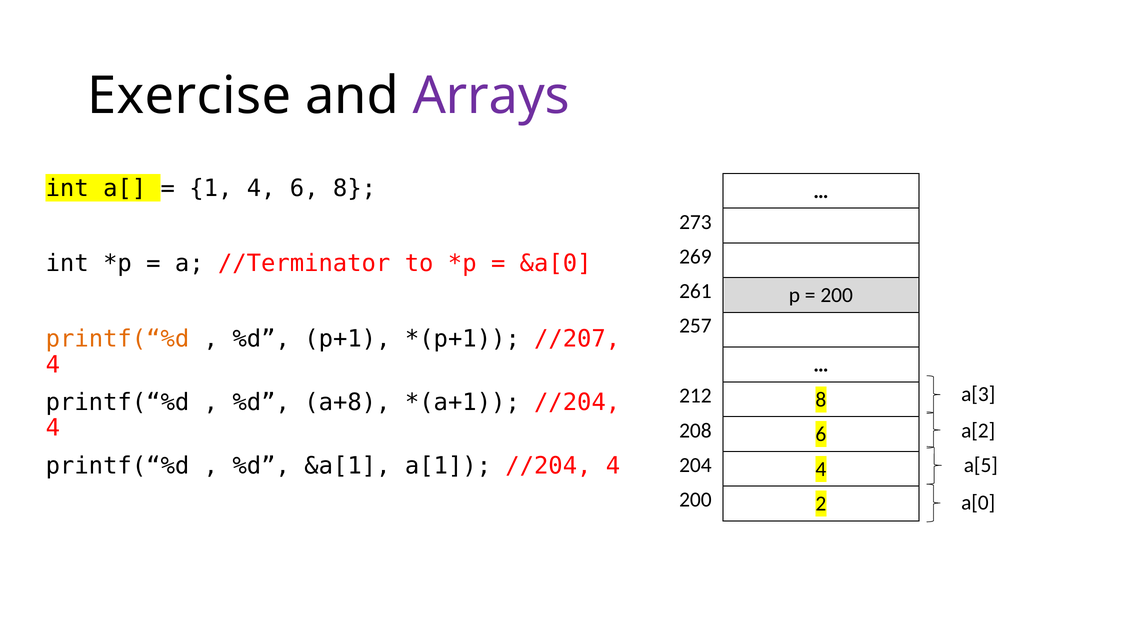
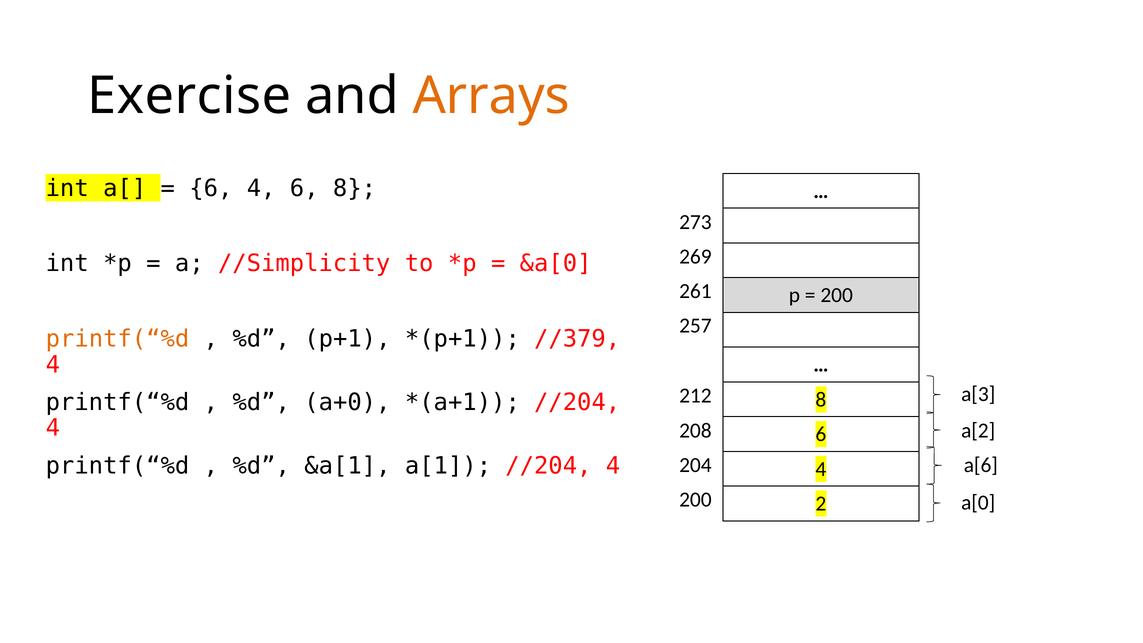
Arrays colour: purple -> orange
1 at (211, 188): 1 -> 6
//Terminator: //Terminator -> //Simplicity
//207: //207 -> //379
a+8: a+8 -> a+0
a[5: a[5 -> a[6
